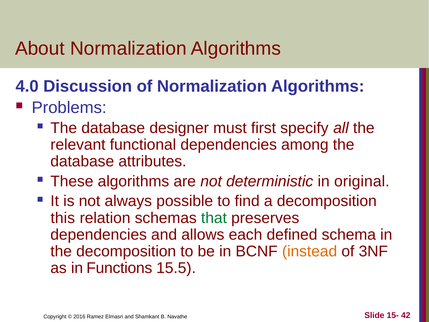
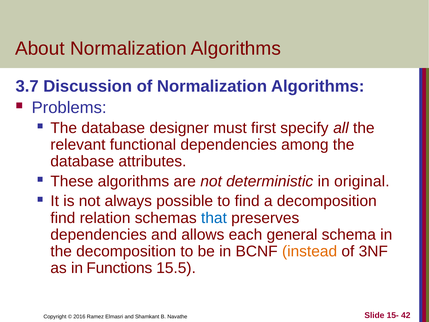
4.0: 4.0 -> 3.7
this at (63, 218): this -> find
that colour: green -> blue
defined: defined -> general
